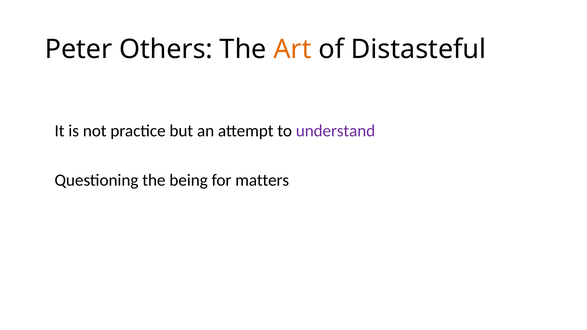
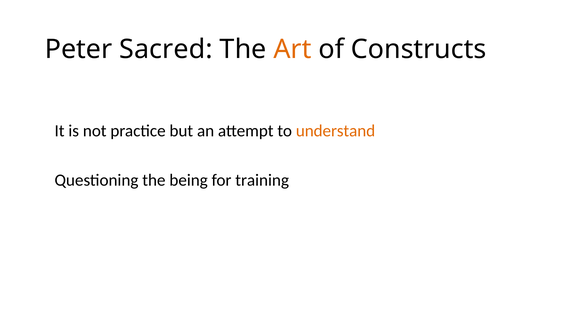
Others: Others -> Sacred
Distasteful: Distasteful -> Constructs
understand colour: purple -> orange
matters: matters -> training
